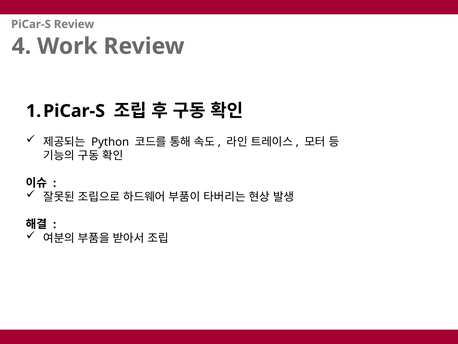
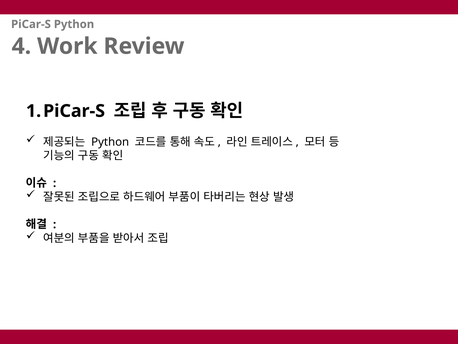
PiCar-S Review: Review -> Python
